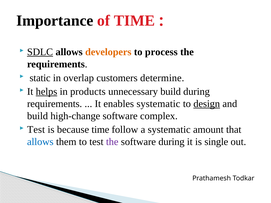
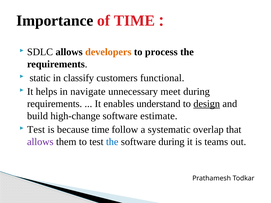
SDLC underline: present -> none
overlap: overlap -> classify
determine: determine -> functional
helps underline: present -> none
products: products -> navigate
unnecessary build: build -> meet
enables systematic: systematic -> understand
complex: complex -> estimate
amount: amount -> overlap
allows at (40, 142) colour: blue -> purple
the at (112, 142) colour: purple -> blue
single: single -> teams
